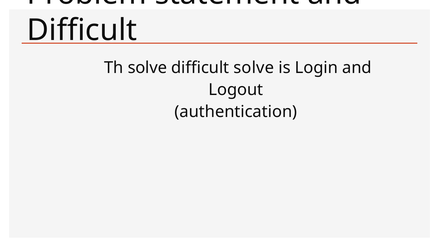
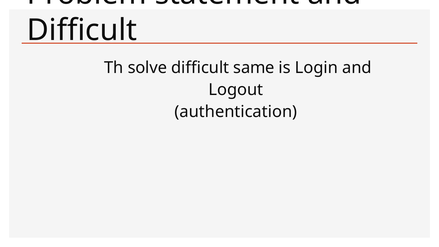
difficult solve: solve -> same
